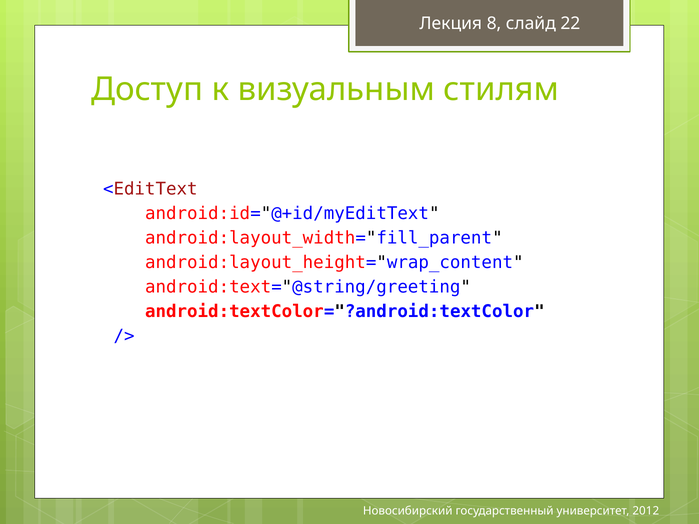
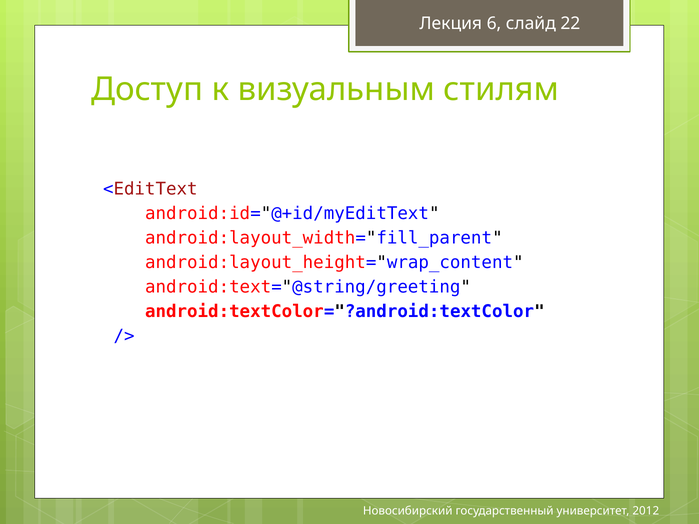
8: 8 -> 6
